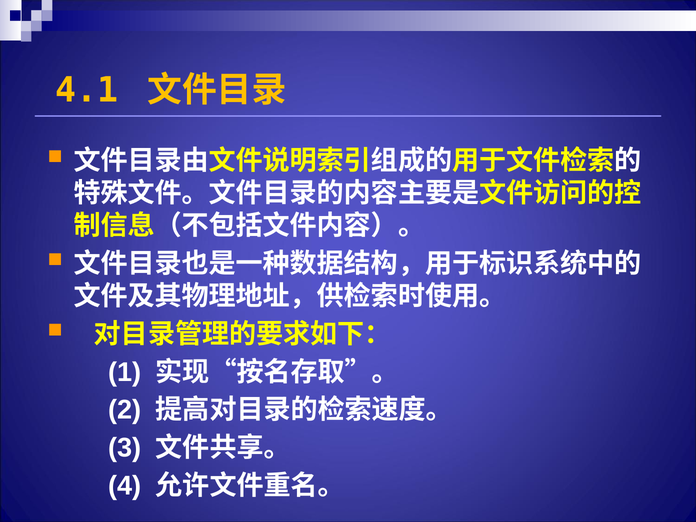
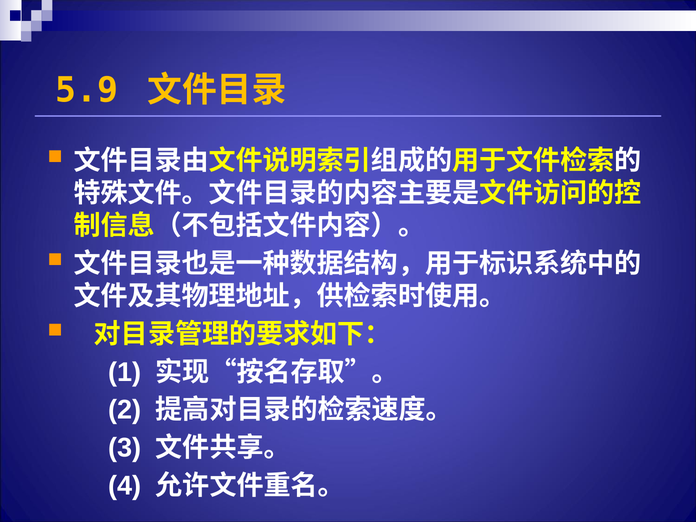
4.1: 4.1 -> 5.9
